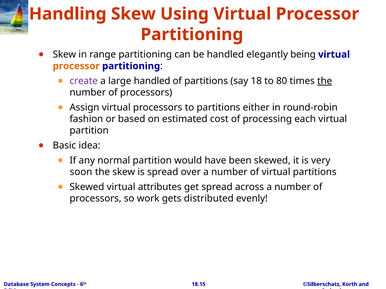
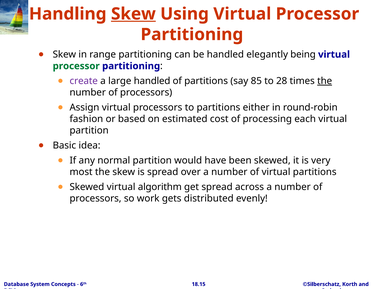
Skew at (133, 14) underline: none -> present
processor at (76, 66) colour: orange -> green
18: 18 -> 85
80: 80 -> 28
soon: soon -> most
attributes: attributes -> algorithm
